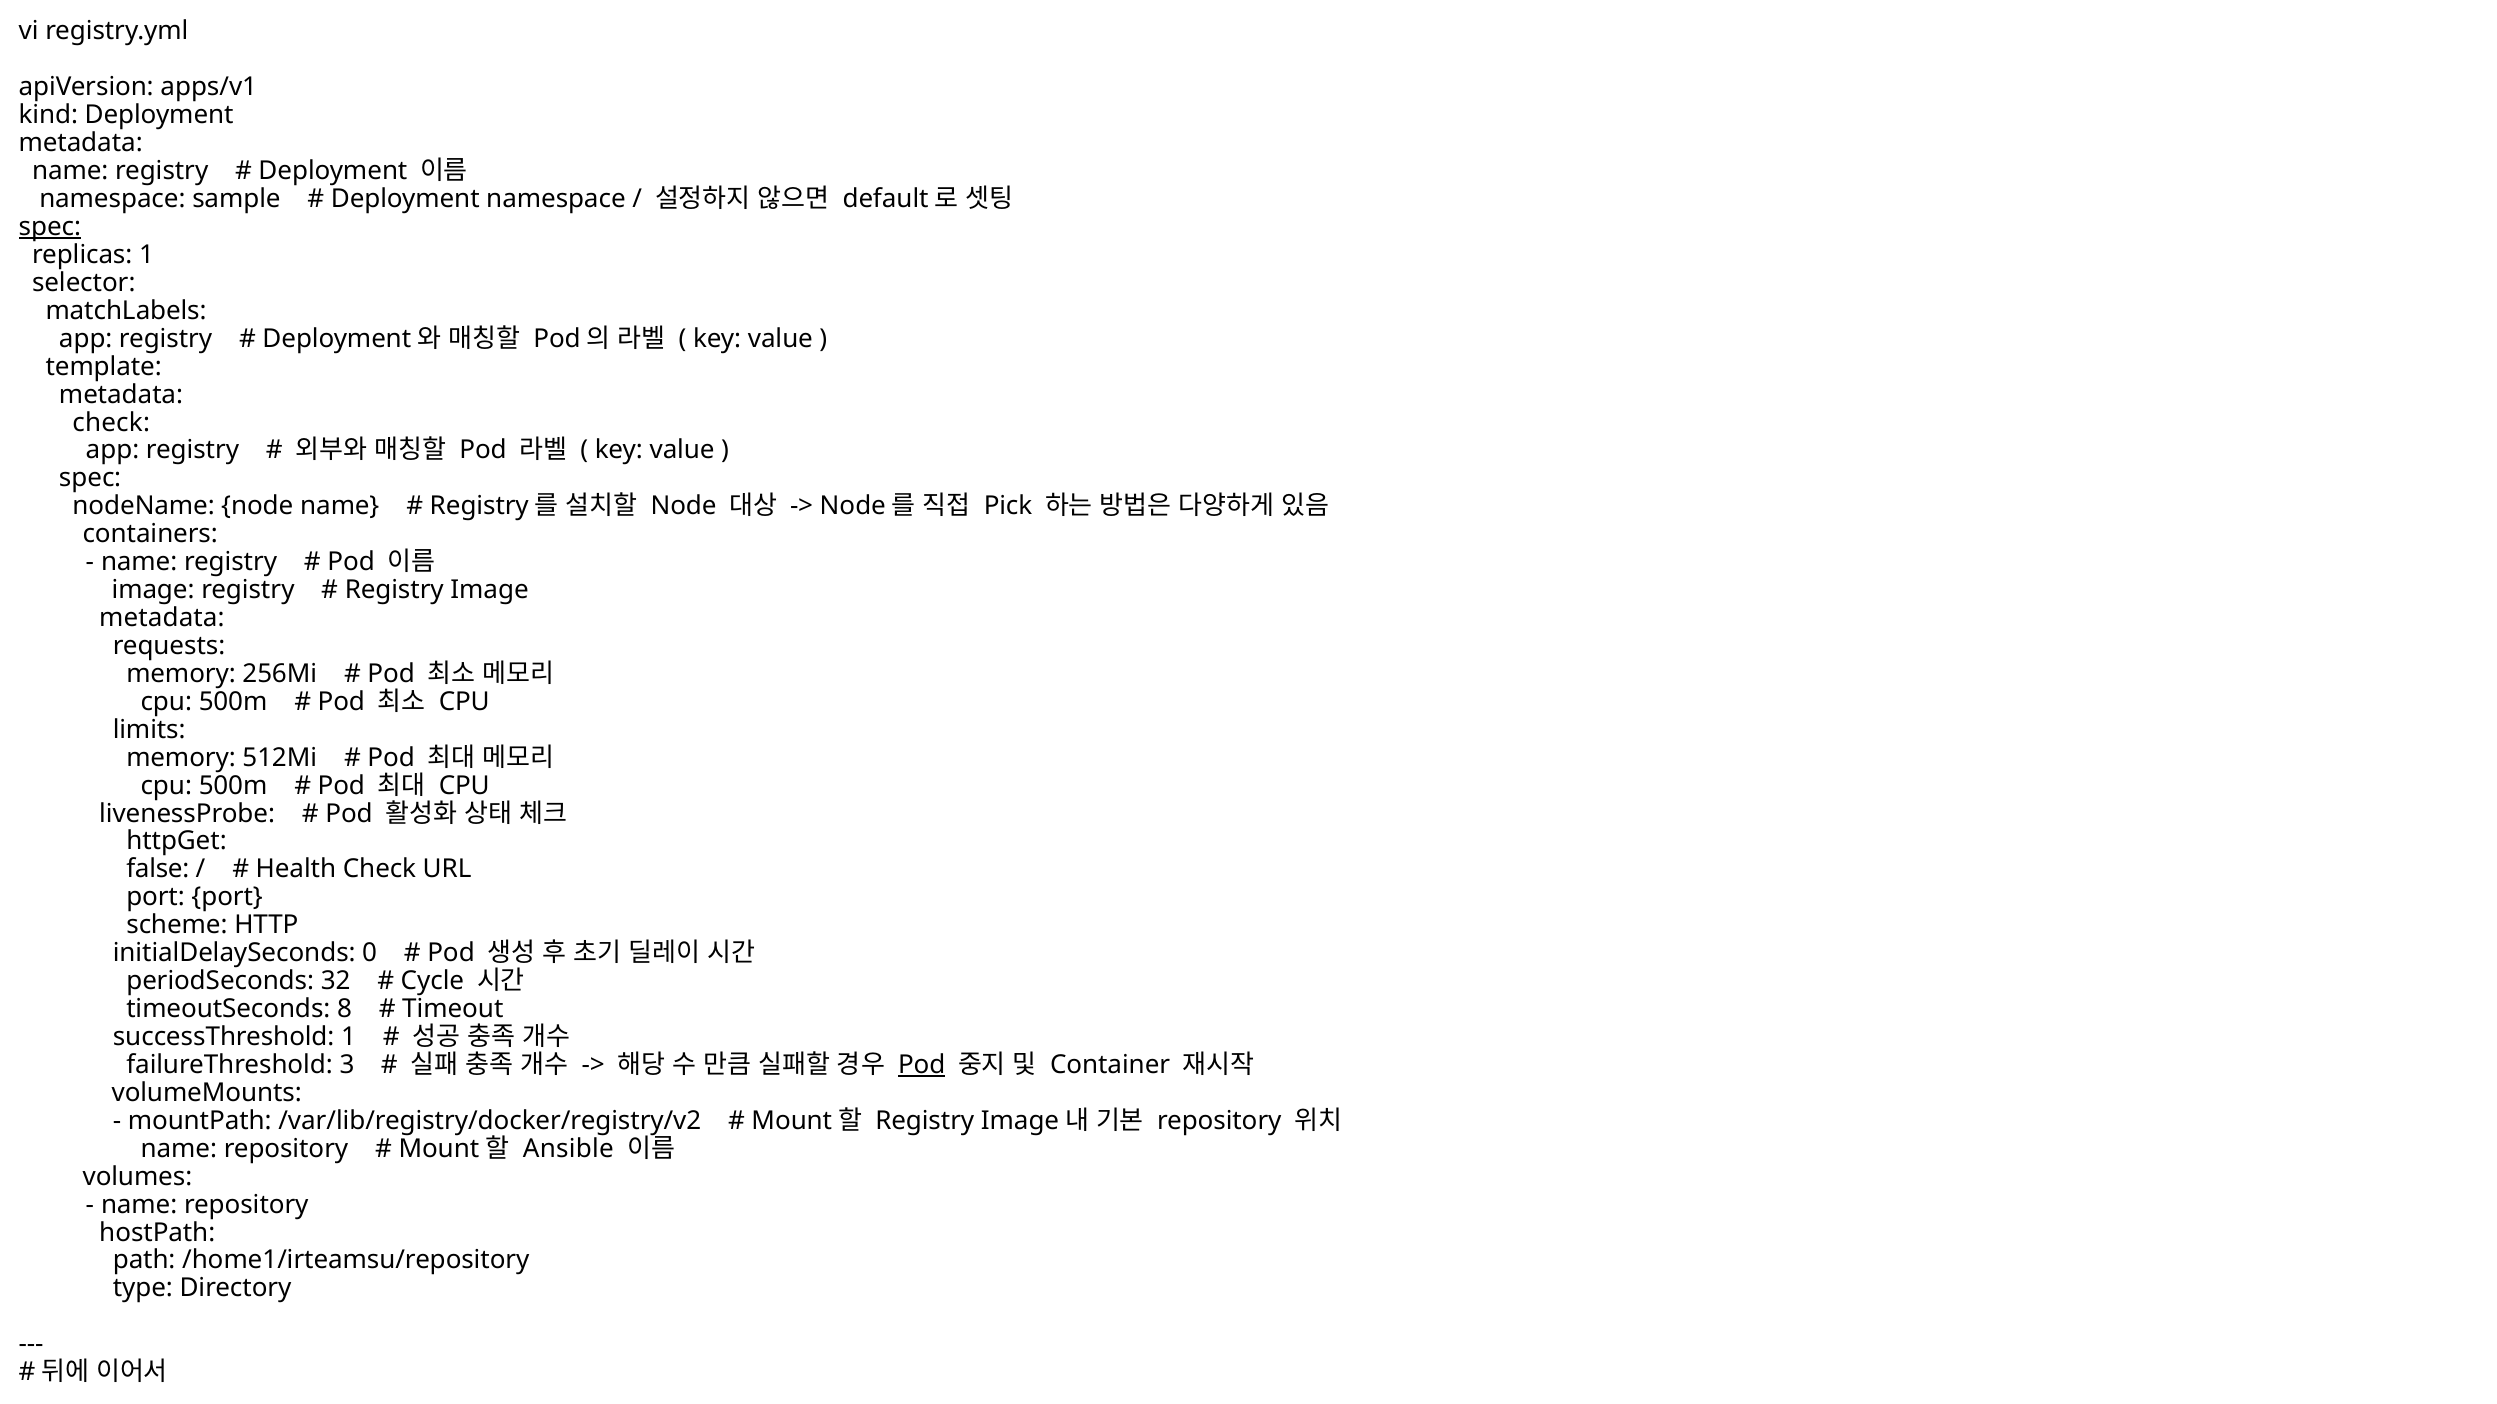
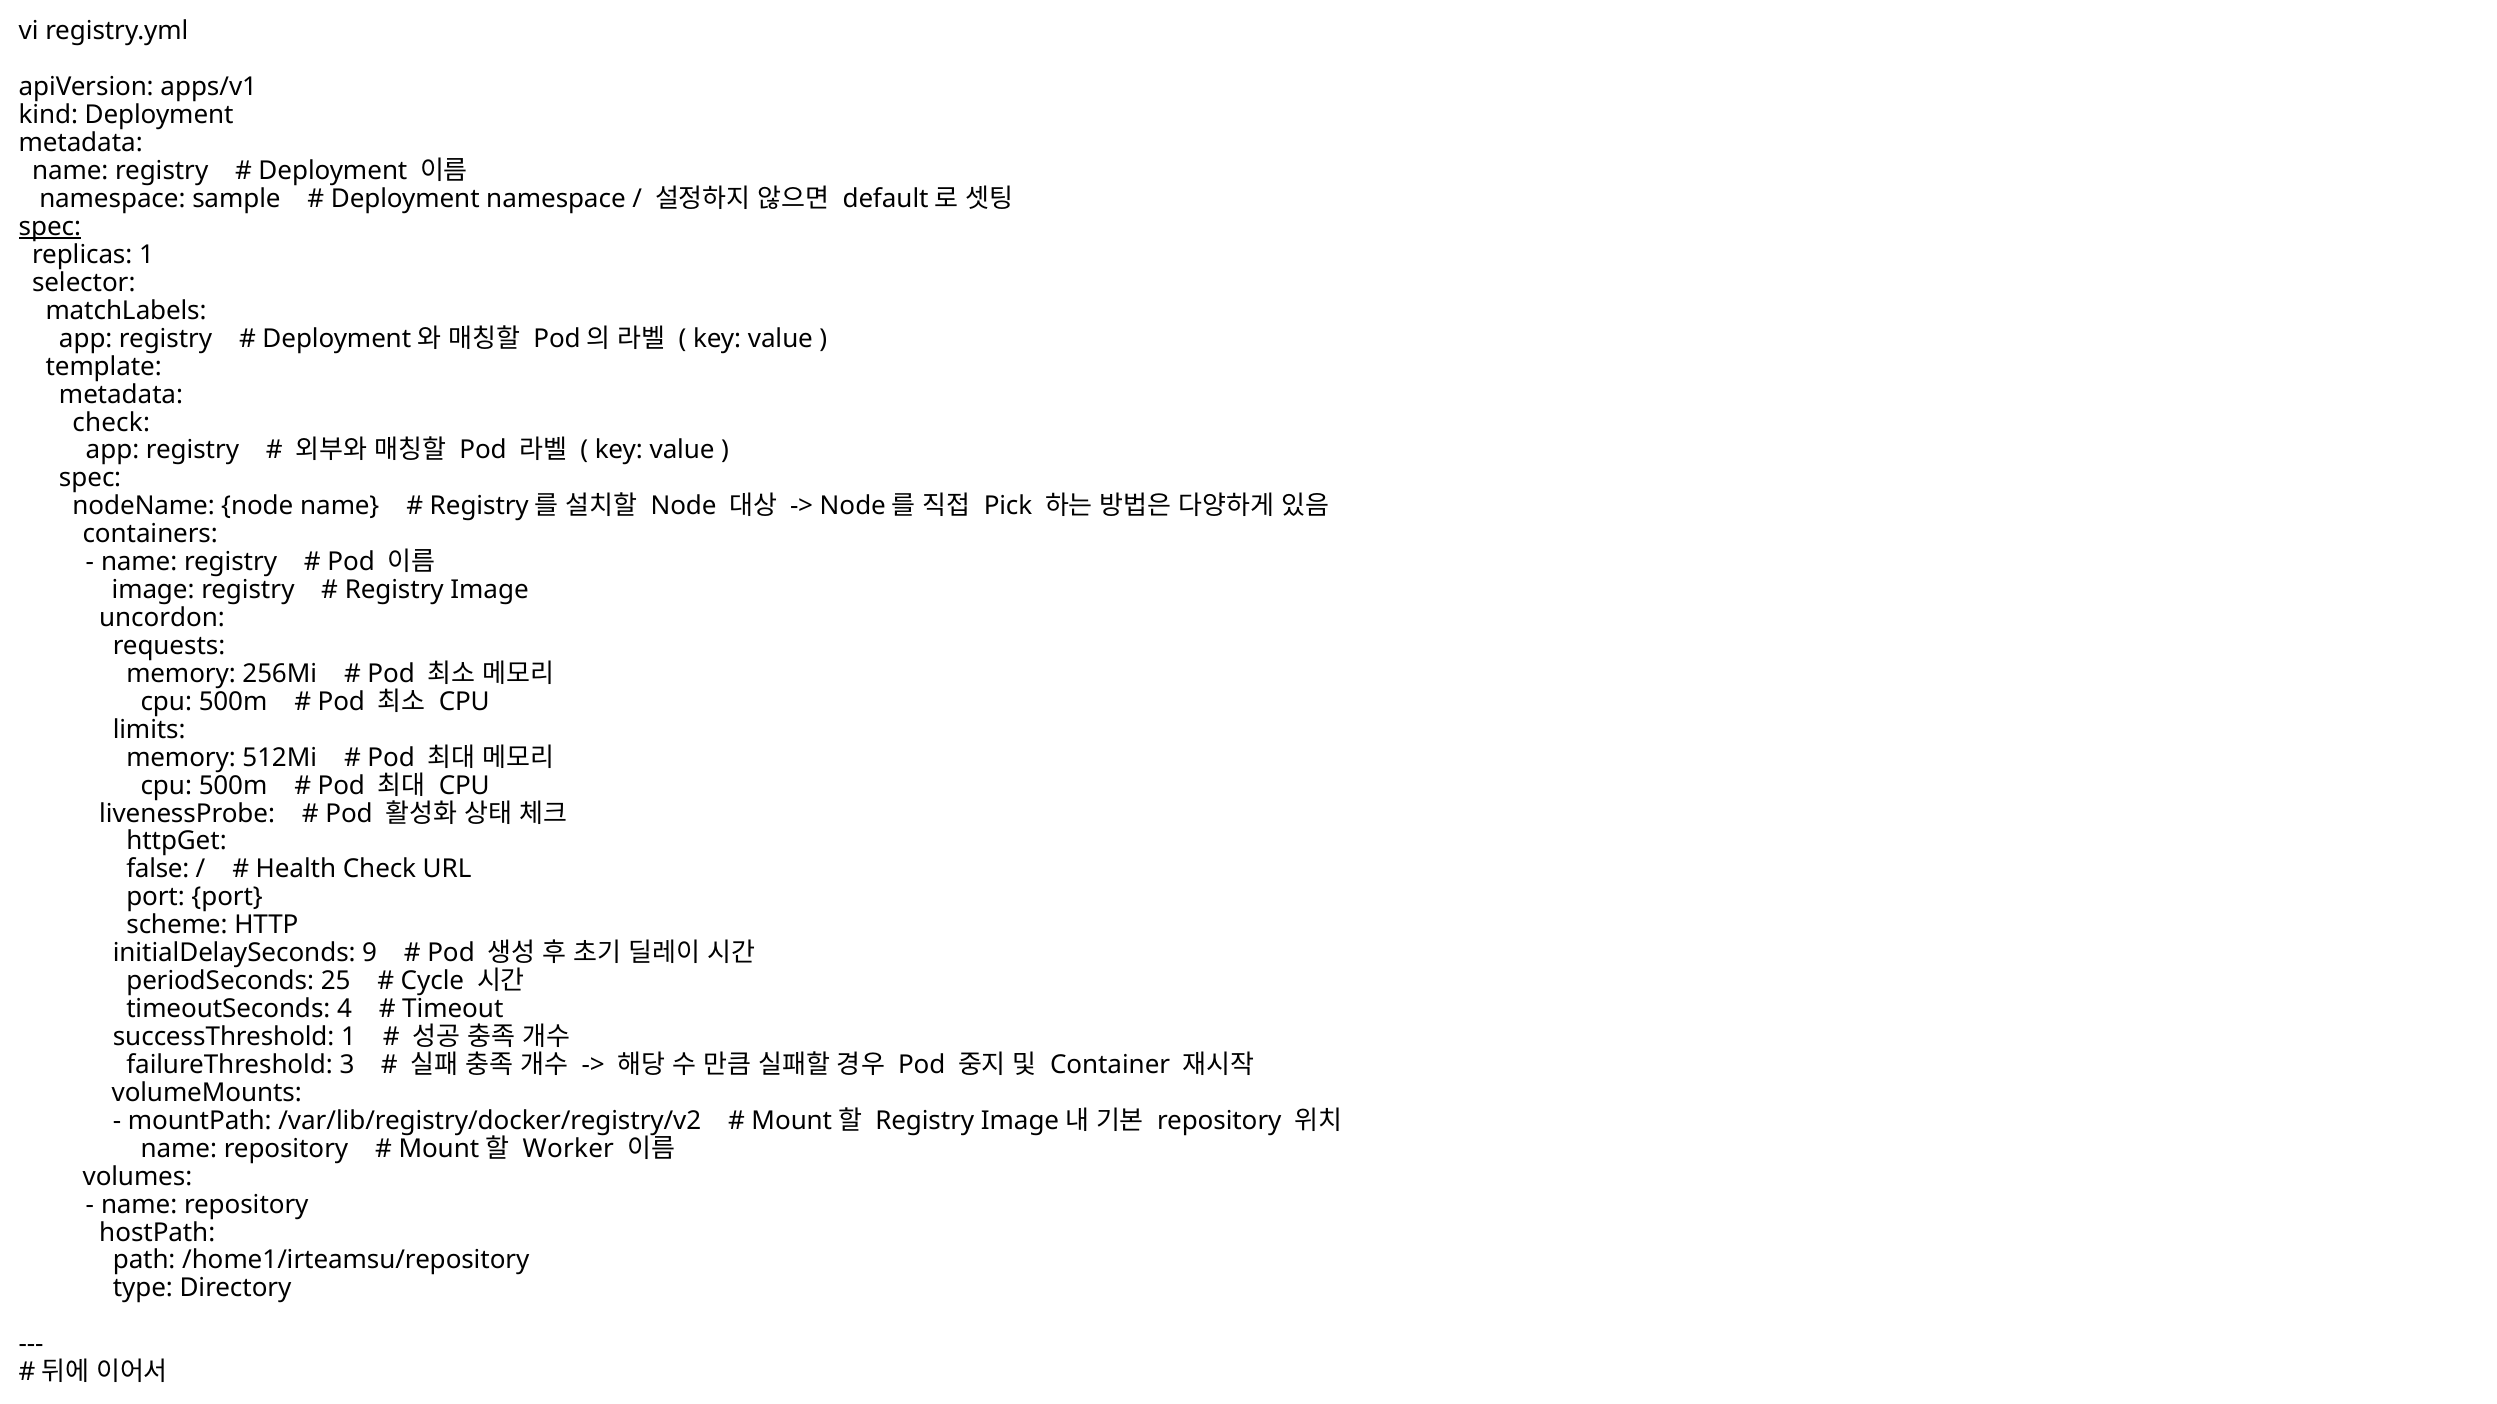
metadata at (162, 618): metadata -> uncordon
0: 0 -> 9
32: 32 -> 25
8: 8 -> 4
Pod at (922, 1065) underline: present -> none
Ansible: Ansible -> Worker
